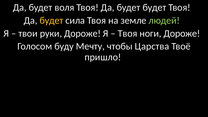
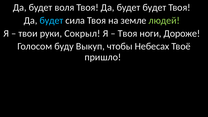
будет at (51, 20) colour: yellow -> light blue
руки Дороже: Дороже -> Сокрыл
Мечту: Мечту -> Выкуп
Царства: Царства -> Небесах
